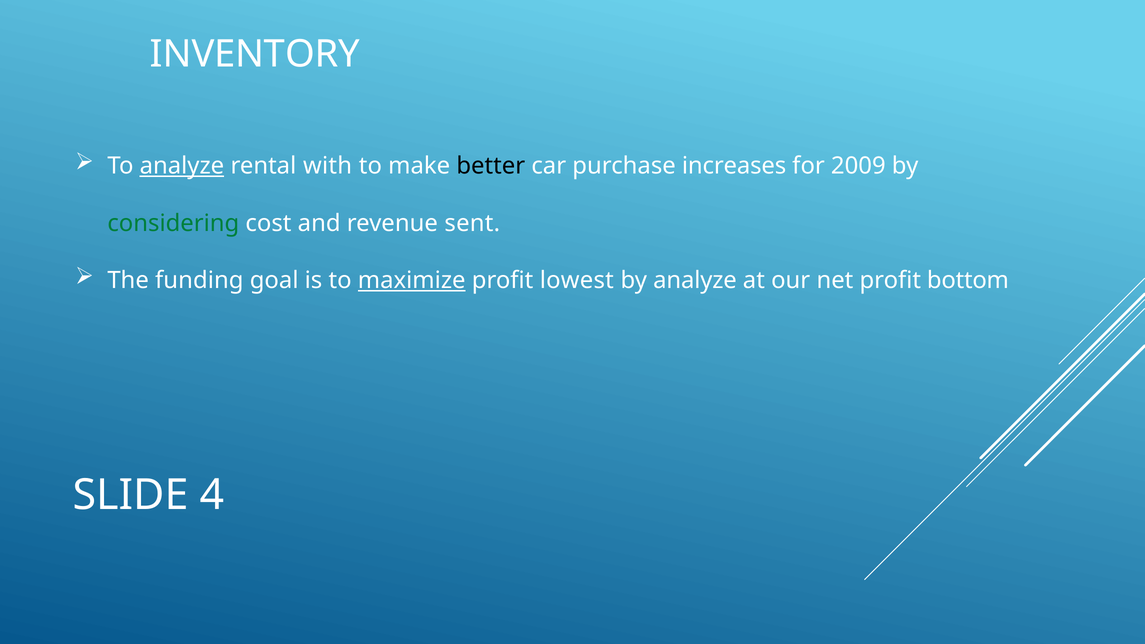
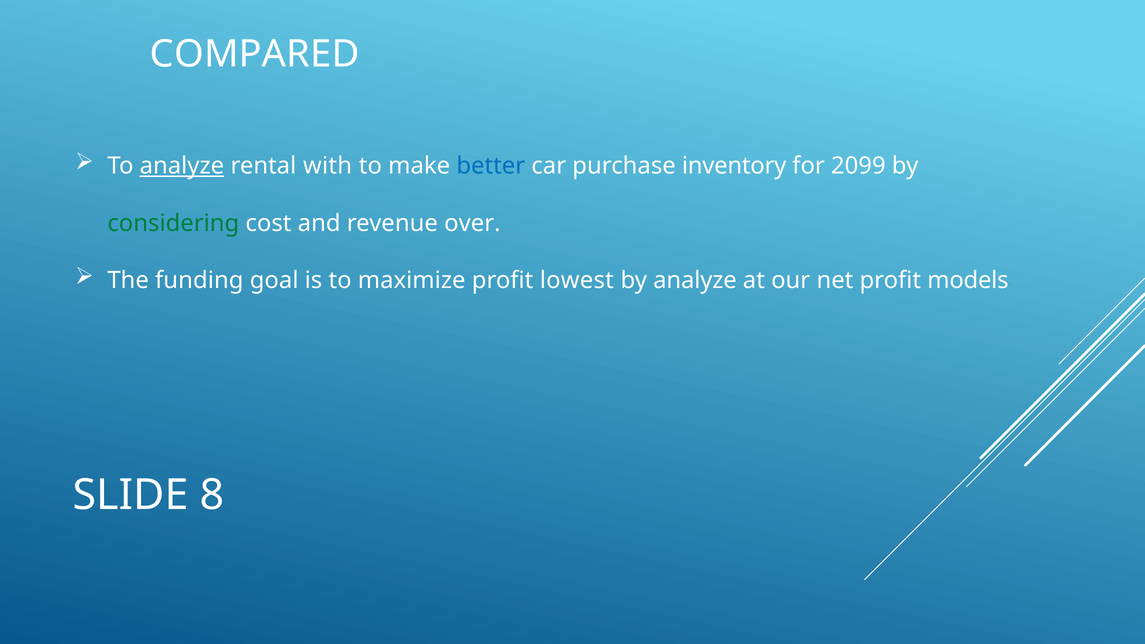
INVENTORY: INVENTORY -> COMPARED
better colour: black -> blue
increases: increases -> inventory
2009: 2009 -> 2099
sent: sent -> over
maximize underline: present -> none
bottom: bottom -> models
4: 4 -> 8
